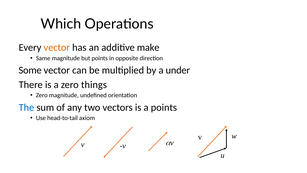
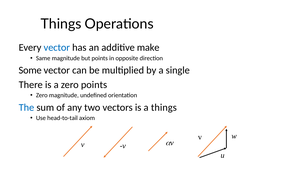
Which at (61, 24): Which -> Things
vector at (57, 47) colour: orange -> blue
under: under -> single
zero things: things -> points
a points: points -> things
